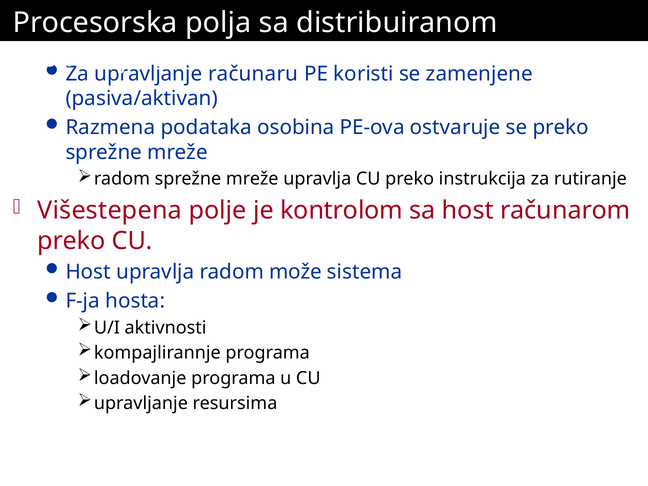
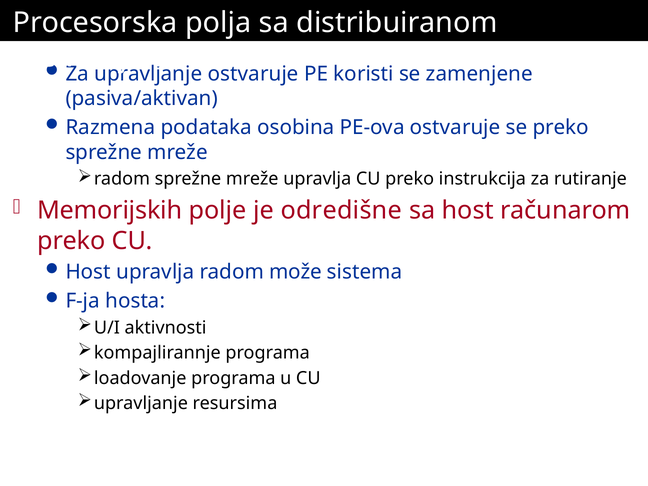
upravljanje računaru: računaru -> ostvaruje
Višestepena: Višestepena -> Memorijskih
kontrolom: kontrolom -> odredišne
